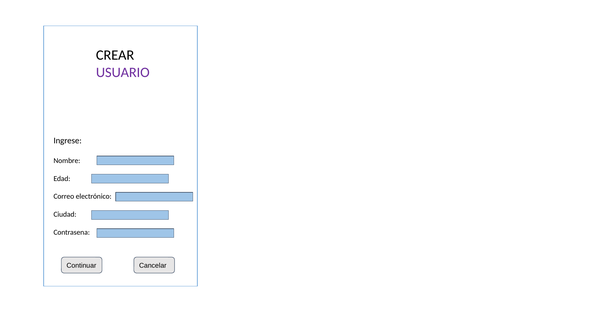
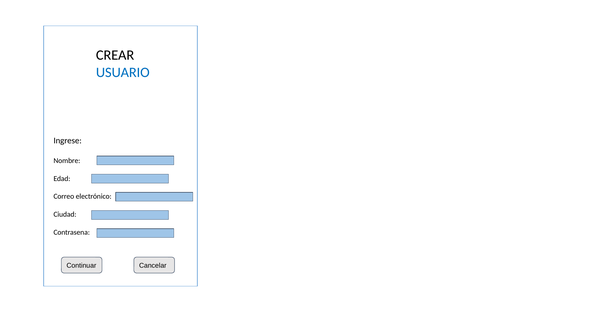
USUARIO colour: purple -> blue
